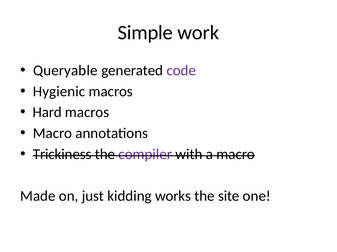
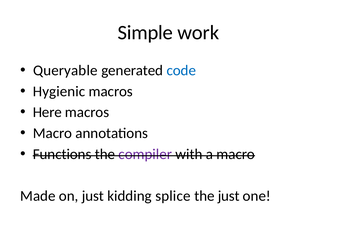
code colour: purple -> blue
Hard: Hard -> Here
Trickiness: Trickiness -> Functions
works: works -> splice
the site: site -> just
